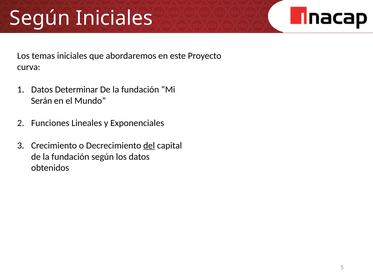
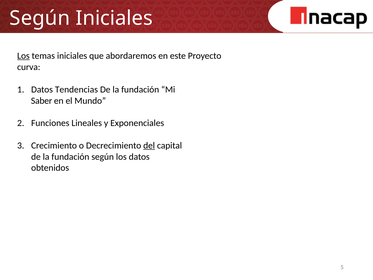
Los at (23, 56) underline: none -> present
Determinar: Determinar -> Tendencias
Serán: Serán -> Saber
